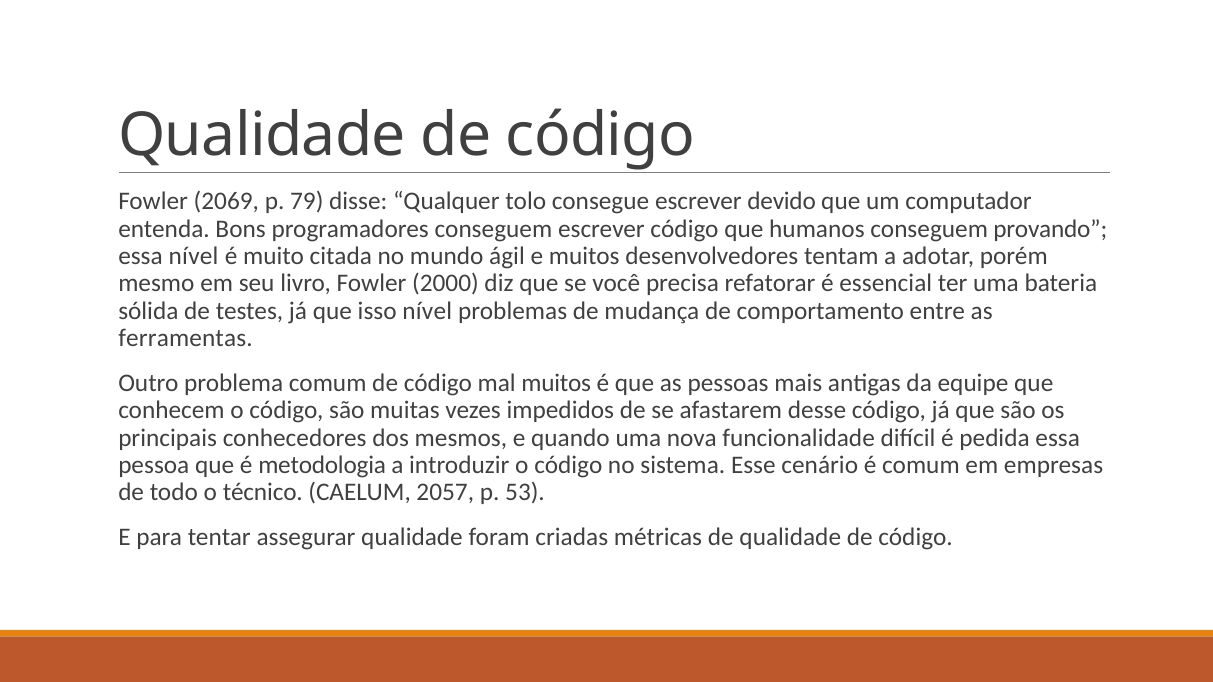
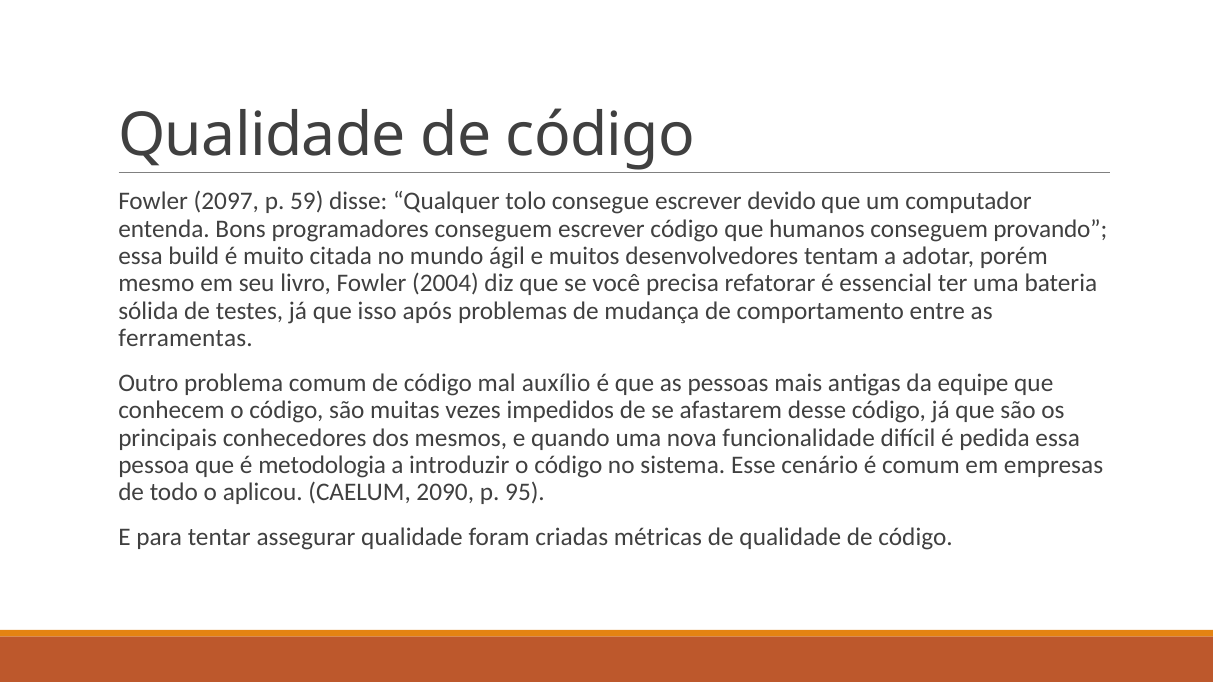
2069: 2069 -> 2097
79: 79 -> 59
essa nível: nível -> build
2000: 2000 -> 2004
isso nível: nível -> após
mal muitos: muitos -> auxílio
técnico: técnico -> aplicou
2057: 2057 -> 2090
53: 53 -> 95
